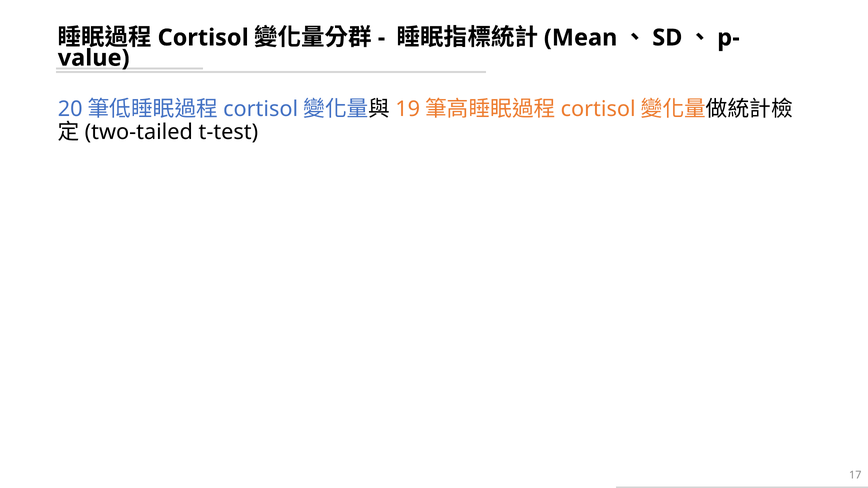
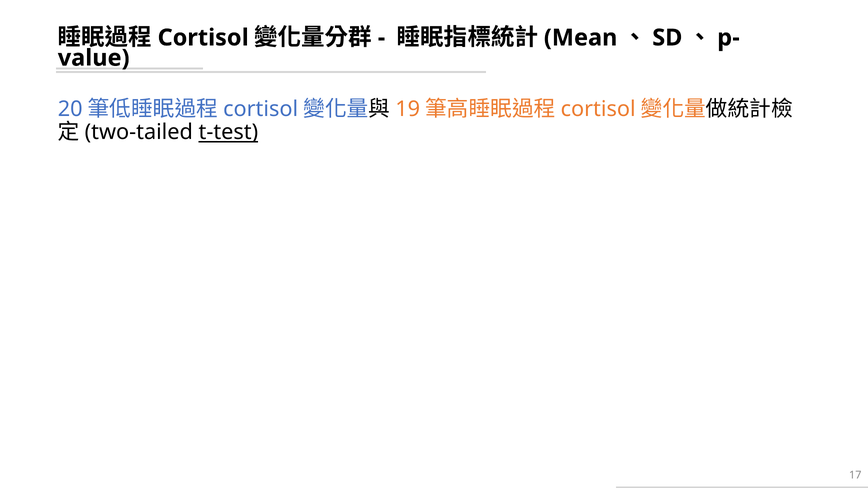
t-test underline: none -> present
